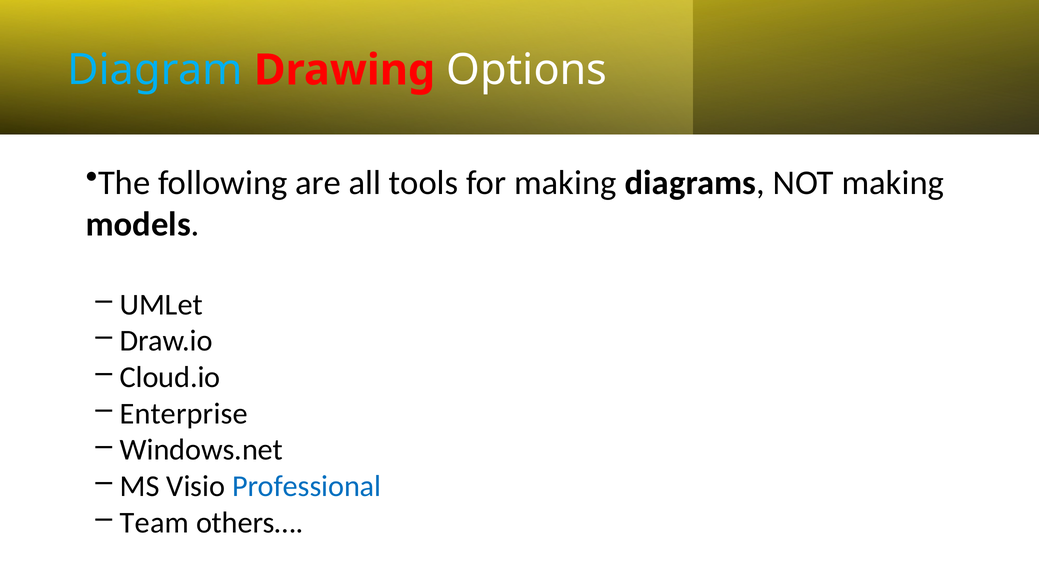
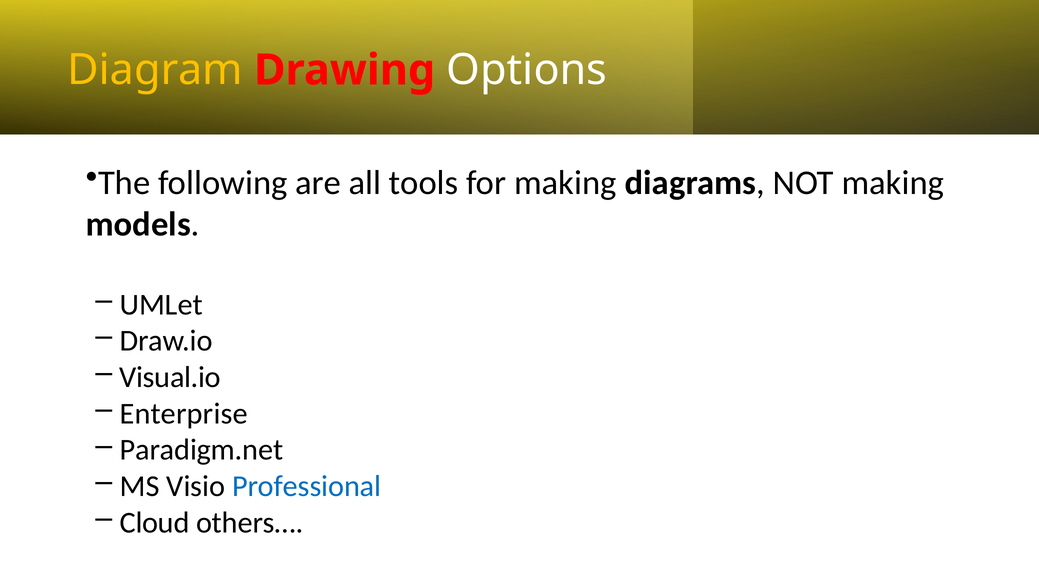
Diagram colour: light blue -> yellow
Cloud.io: Cloud.io -> Visual.io
Windows.net: Windows.net -> Paradigm.net
Team: Team -> Cloud
